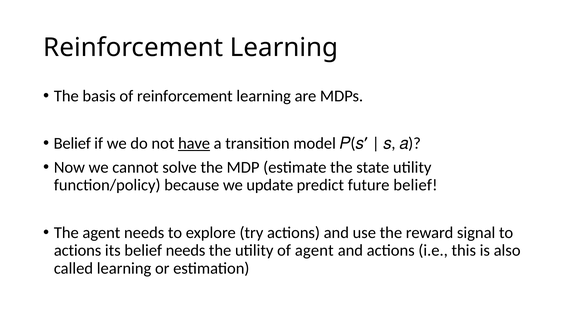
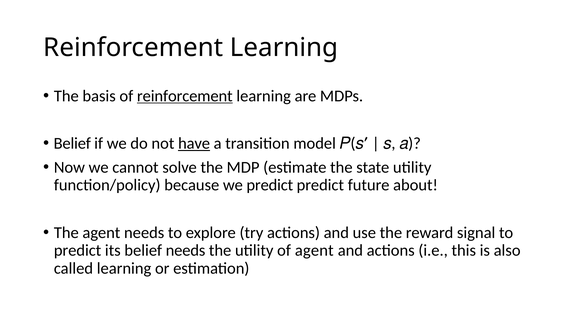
reinforcement at (185, 96) underline: none -> present
we update: update -> predict
future belief: belief -> about
actions at (78, 250): actions -> predict
